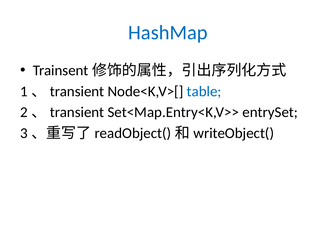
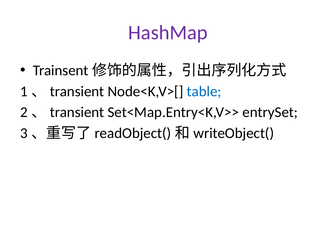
HashMap colour: blue -> purple
